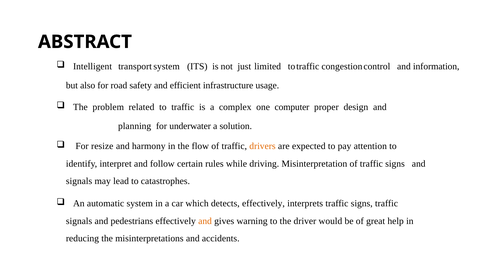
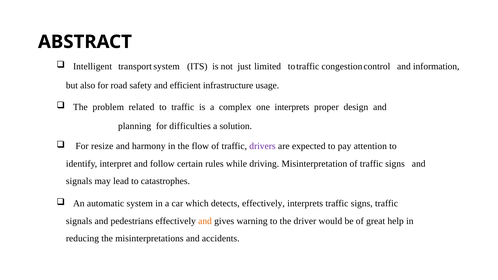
one computer: computer -> interprets
underwater: underwater -> difficulties
drivers colour: orange -> purple
